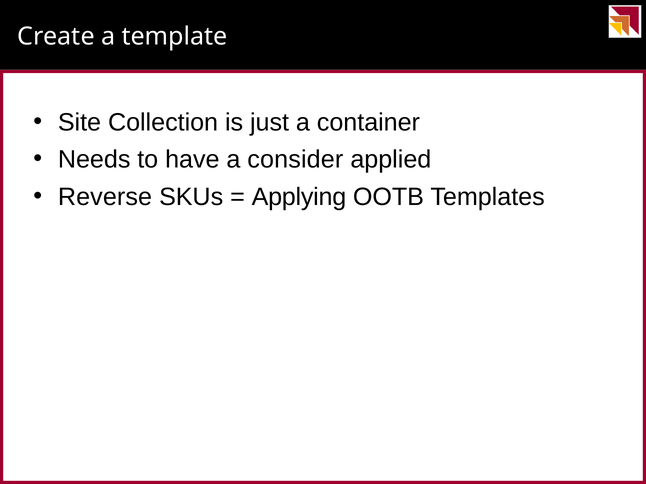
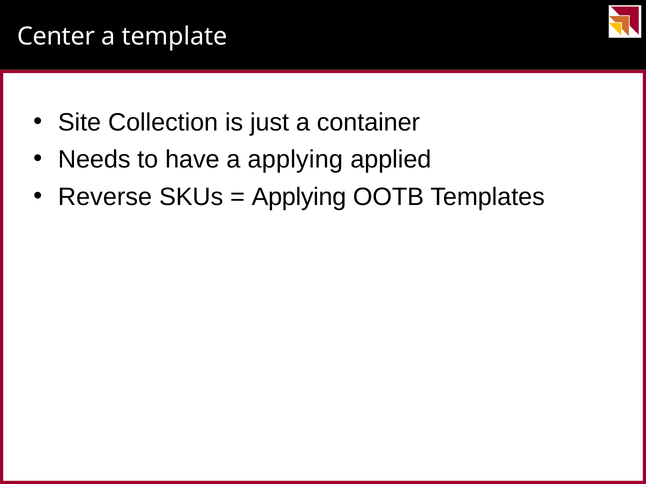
Create: Create -> Center
a consider: consider -> applying
